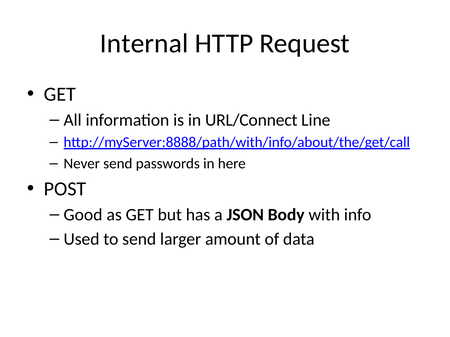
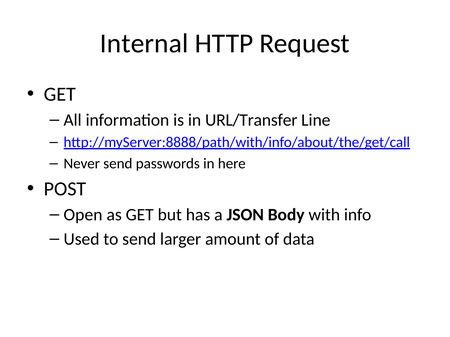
URL/Connect: URL/Connect -> URL/Transfer
Good: Good -> Open
